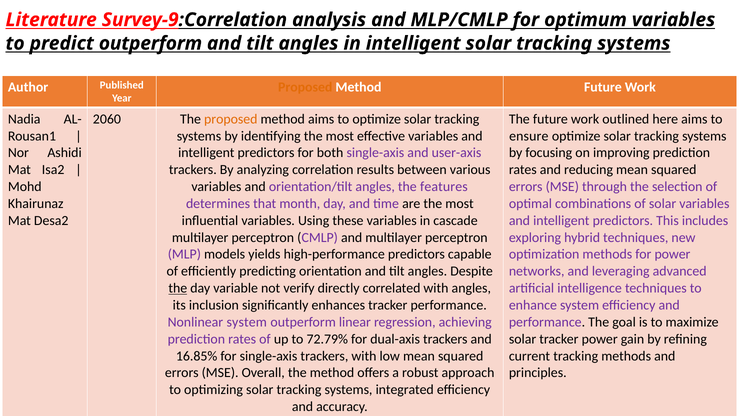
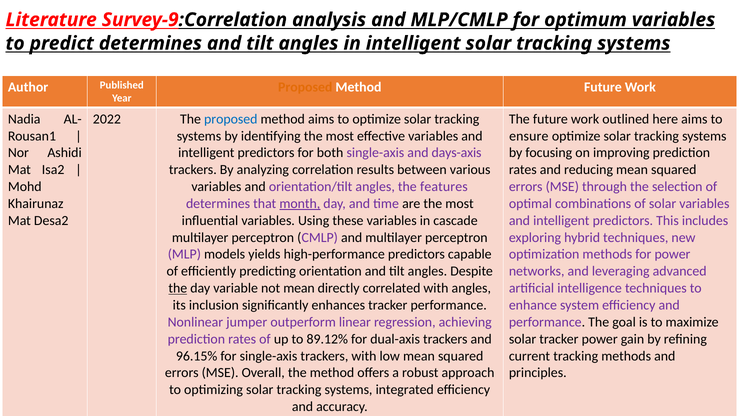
predict outperform: outperform -> determines
2060: 2060 -> 2022
proposed at (231, 119) colour: orange -> blue
user-axis: user-axis -> days-axis
month underline: none -> present
not verify: verify -> mean
Nonlinear system: system -> jumper
72.79%: 72.79% -> 89.12%
16.85%: 16.85% -> 96.15%
